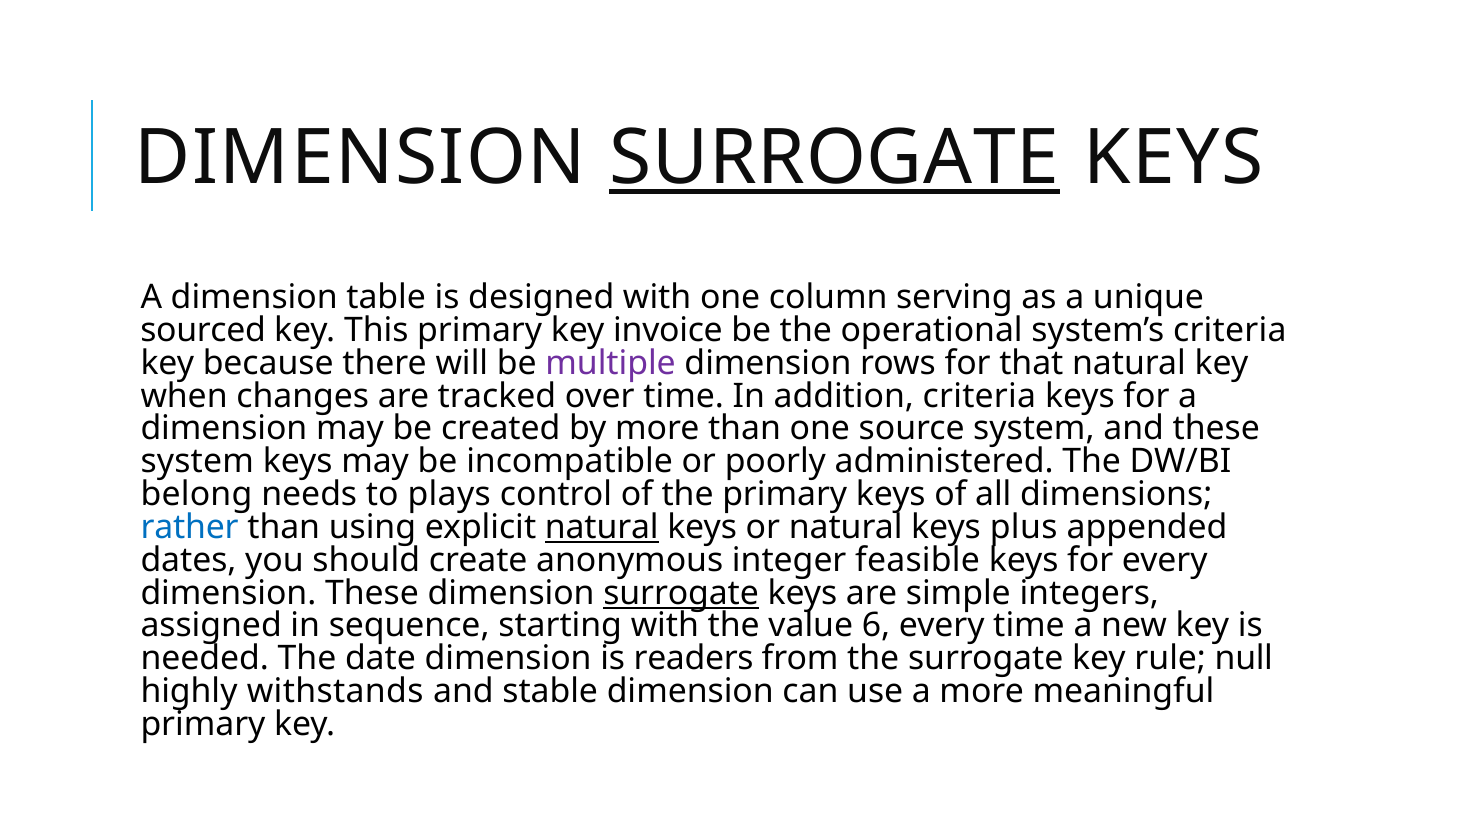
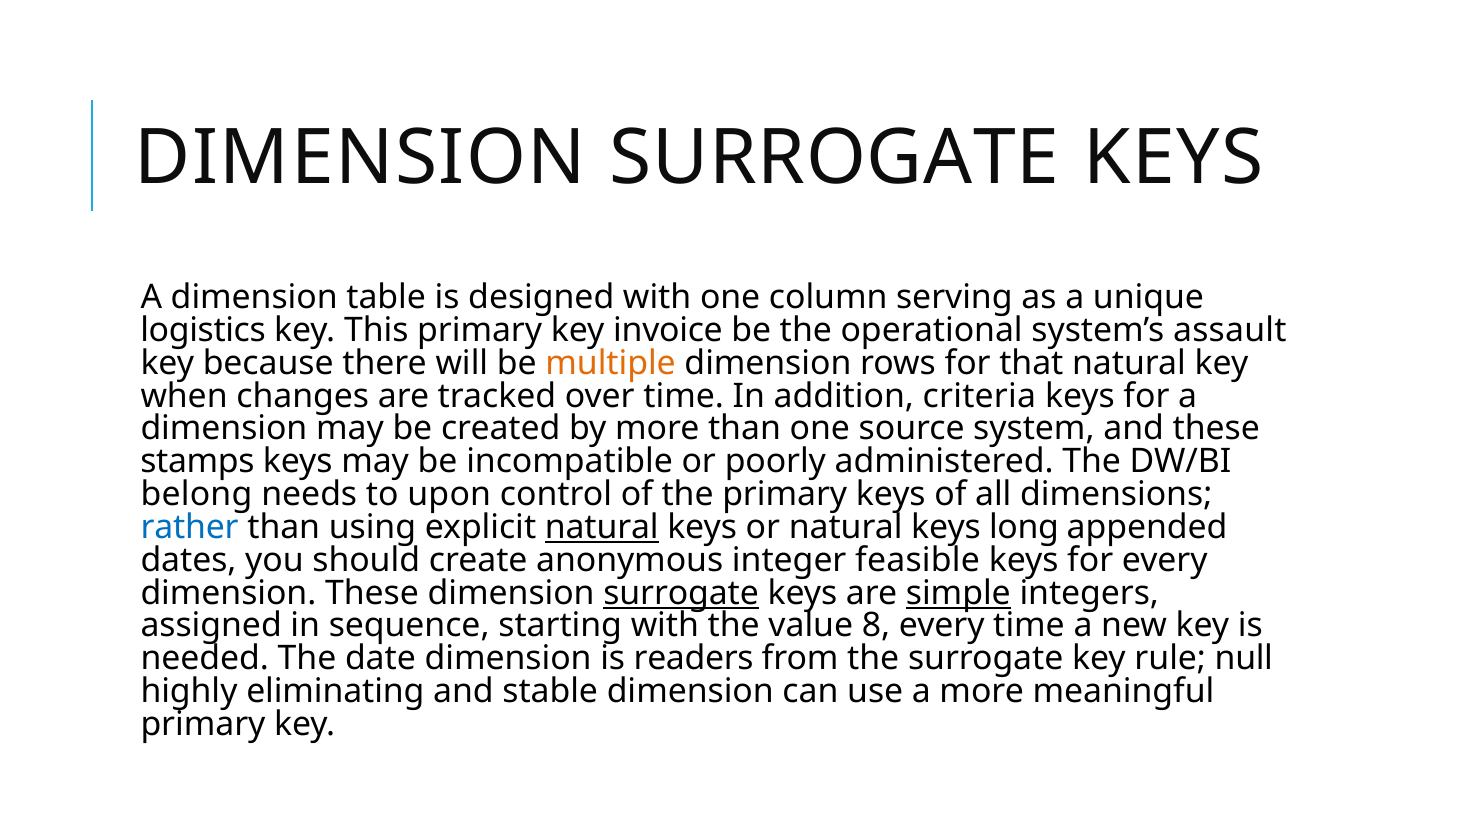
SURROGATE at (834, 158) underline: present -> none
sourced: sourced -> logistics
system’s criteria: criteria -> assault
multiple colour: purple -> orange
system at (197, 461): system -> stamps
plays: plays -> upon
plus: plus -> long
simple underline: none -> present
6: 6 -> 8
withstands: withstands -> eliminating
